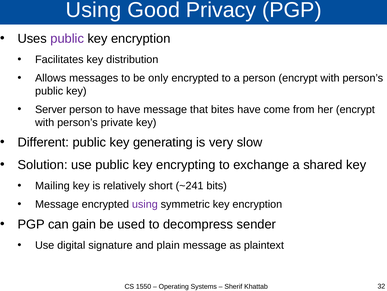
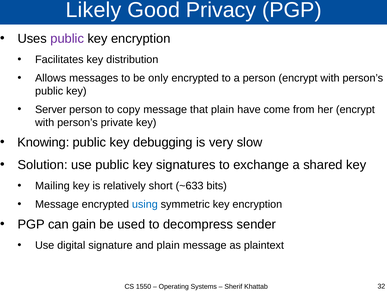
Using at (93, 10): Using -> Likely
to have: have -> copy
that bites: bites -> plain
Different: Different -> Knowing
generating: generating -> debugging
encrypting: encrypting -> signatures
~241: ~241 -> ~633
using at (145, 204) colour: purple -> blue
